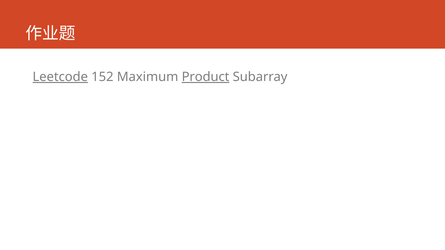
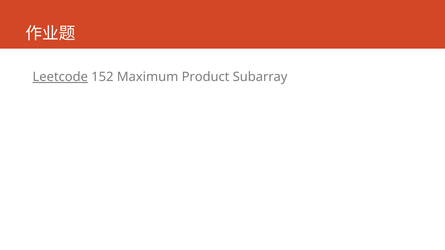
Product underline: present -> none
